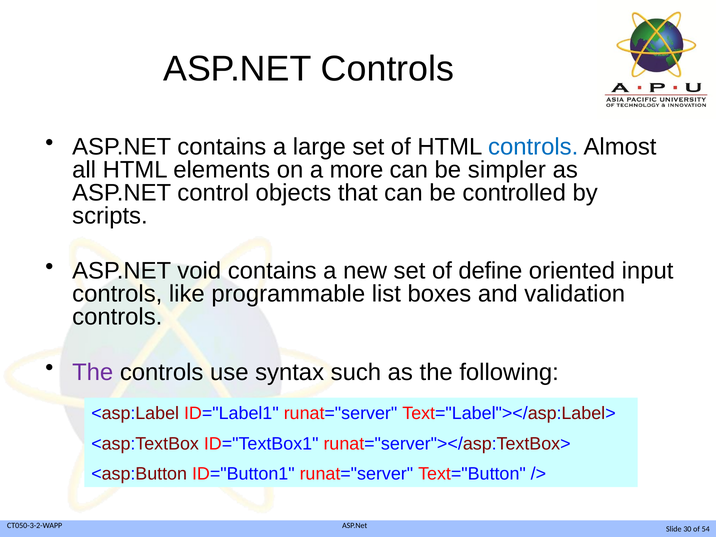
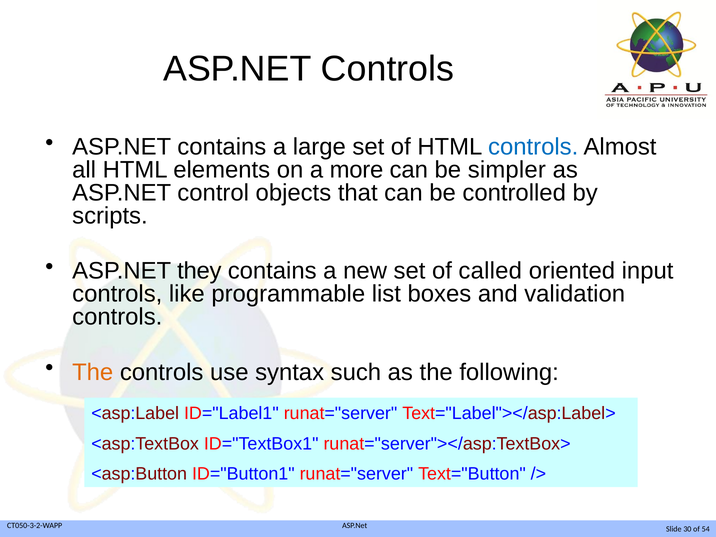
void: void -> they
define: define -> called
The at (93, 372) colour: purple -> orange
